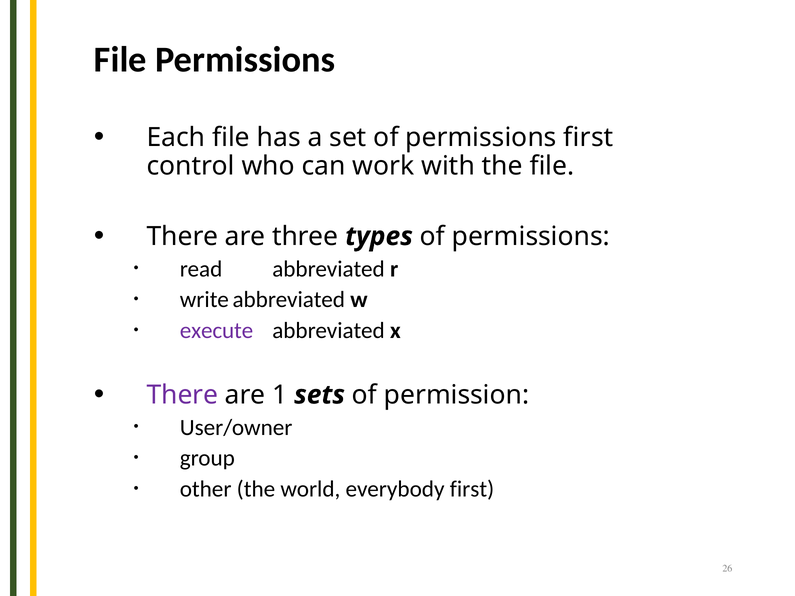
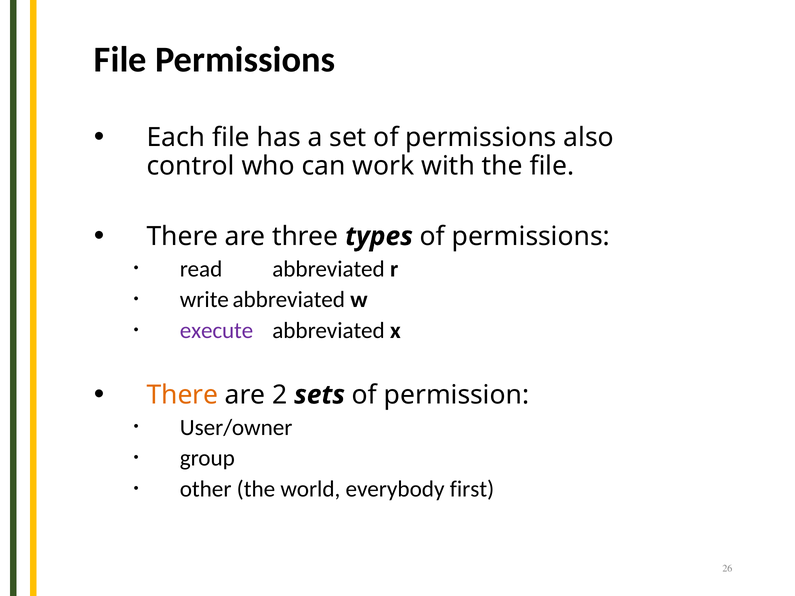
permissions first: first -> also
There at (182, 395) colour: purple -> orange
1: 1 -> 2
